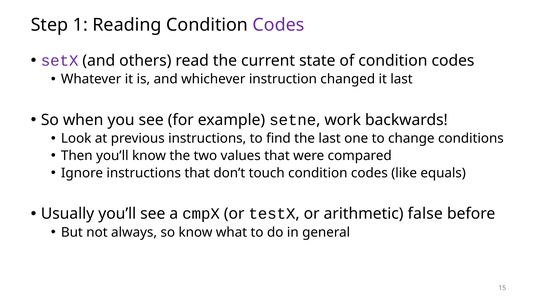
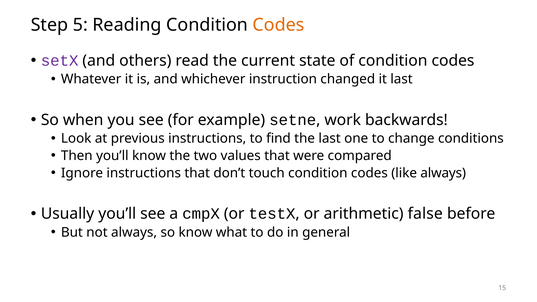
1: 1 -> 5
Codes at (279, 25) colour: purple -> orange
like equals: equals -> always
